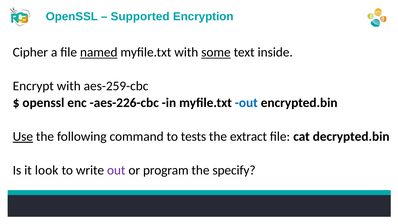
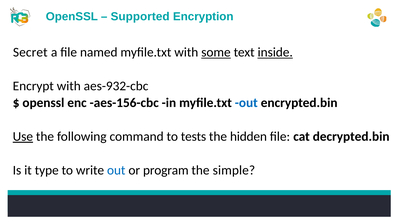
Cipher: Cipher -> Secret
named underline: present -> none
inside underline: none -> present
aes-259-cbc: aes-259-cbc -> aes-932-cbc
aes-226-cbc: aes-226-cbc -> aes-156-cbc
extract: extract -> hidden
look: look -> type
out at (116, 170) colour: purple -> blue
specify: specify -> simple
